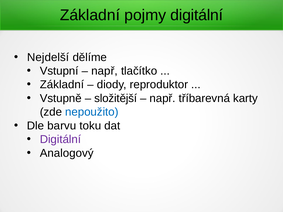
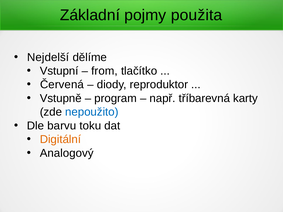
pojmy digitální: digitální -> použita
např at (104, 71): např -> from
Základní at (62, 85): Základní -> Červená
složitější: složitější -> program
Digitální at (60, 140) colour: purple -> orange
